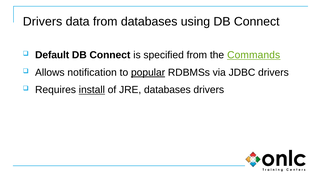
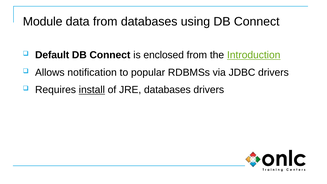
Drivers at (43, 22): Drivers -> Module
specified: specified -> enclosed
Commands: Commands -> Introduction
popular underline: present -> none
